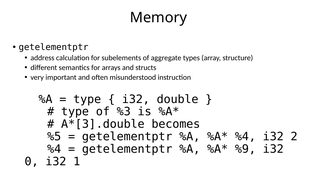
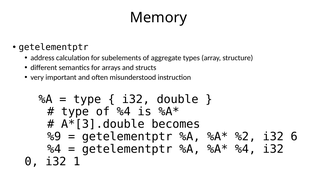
of %3: %3 -> %4
%5: %5 -> %9
%4 at (245, 137): %4 -> %2
2: 2 -> 6
%9 at (245, 149): %9 -> %4
